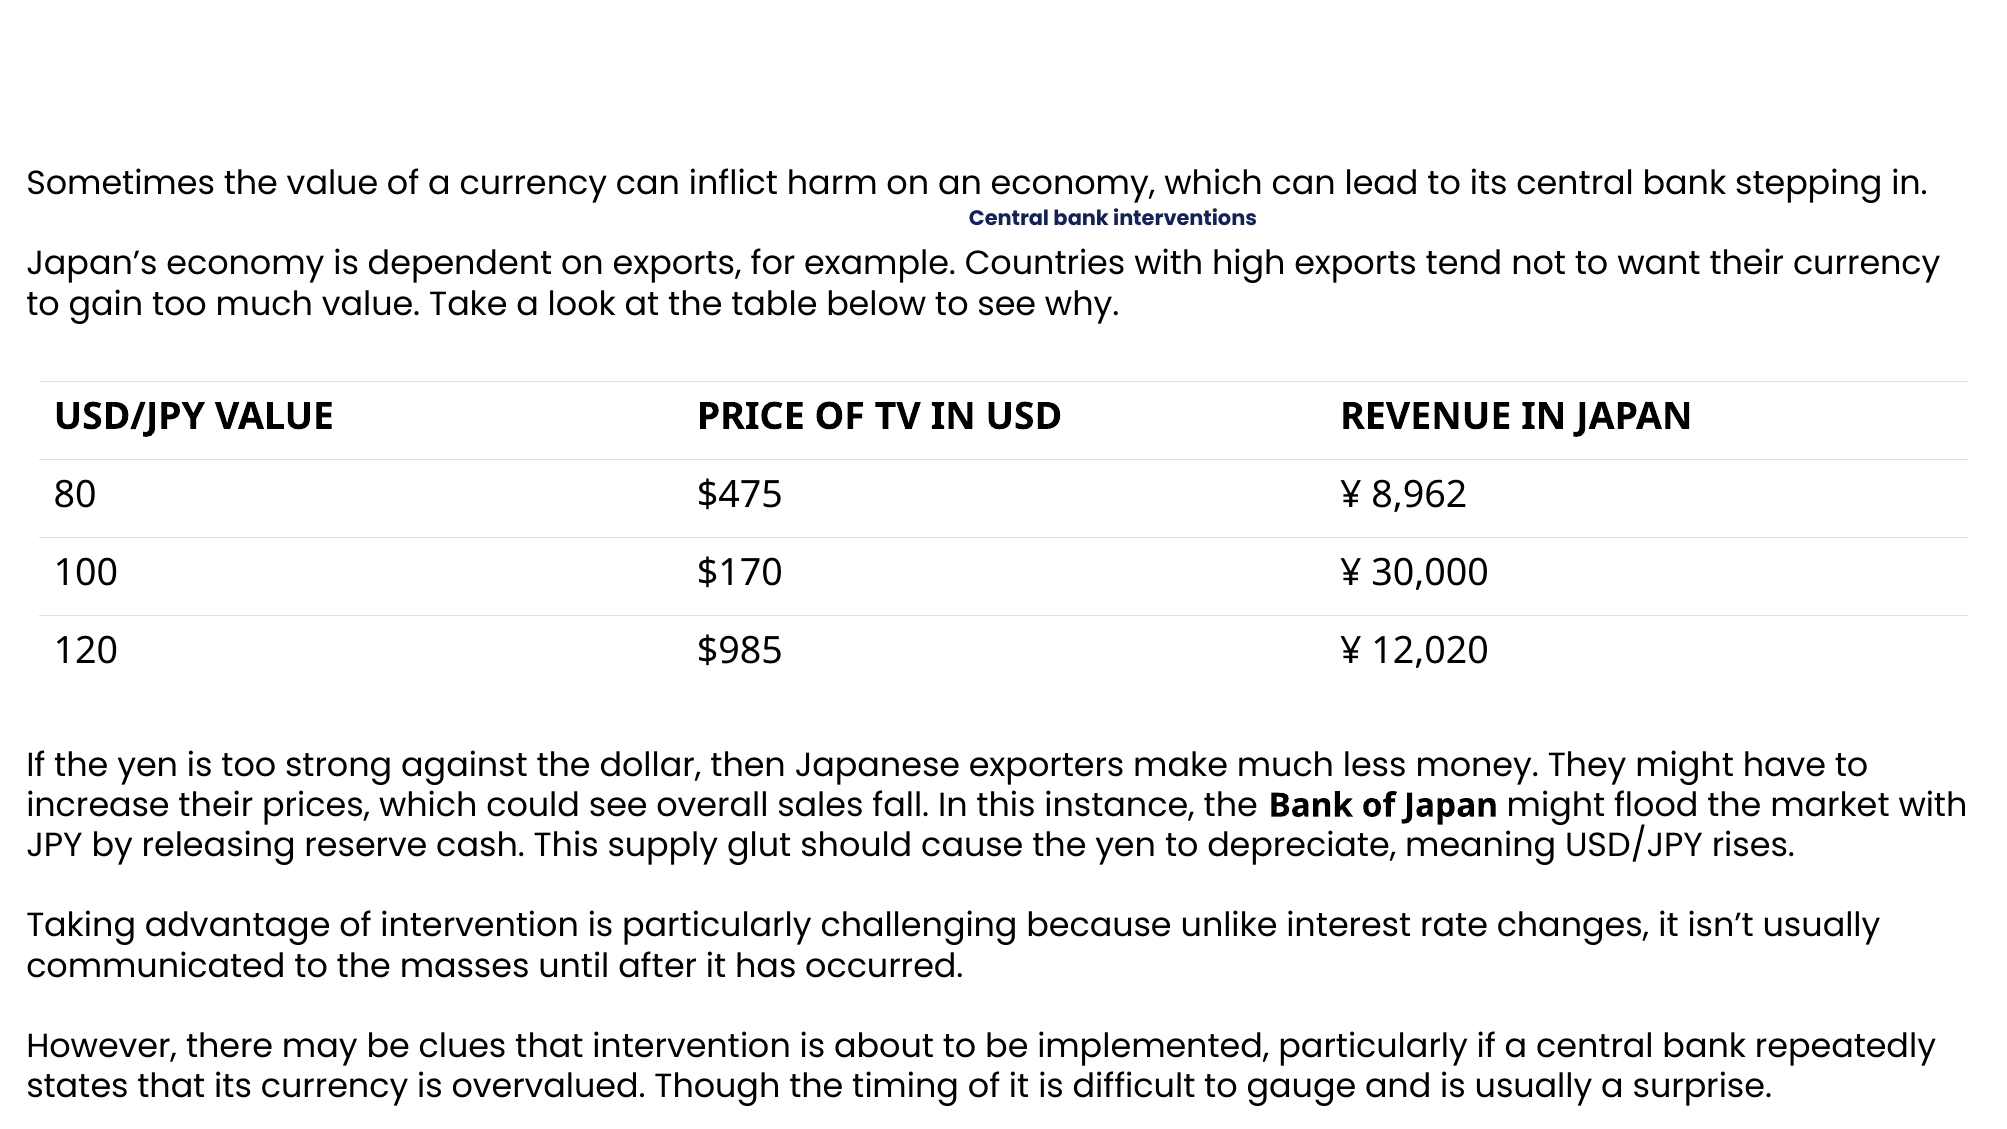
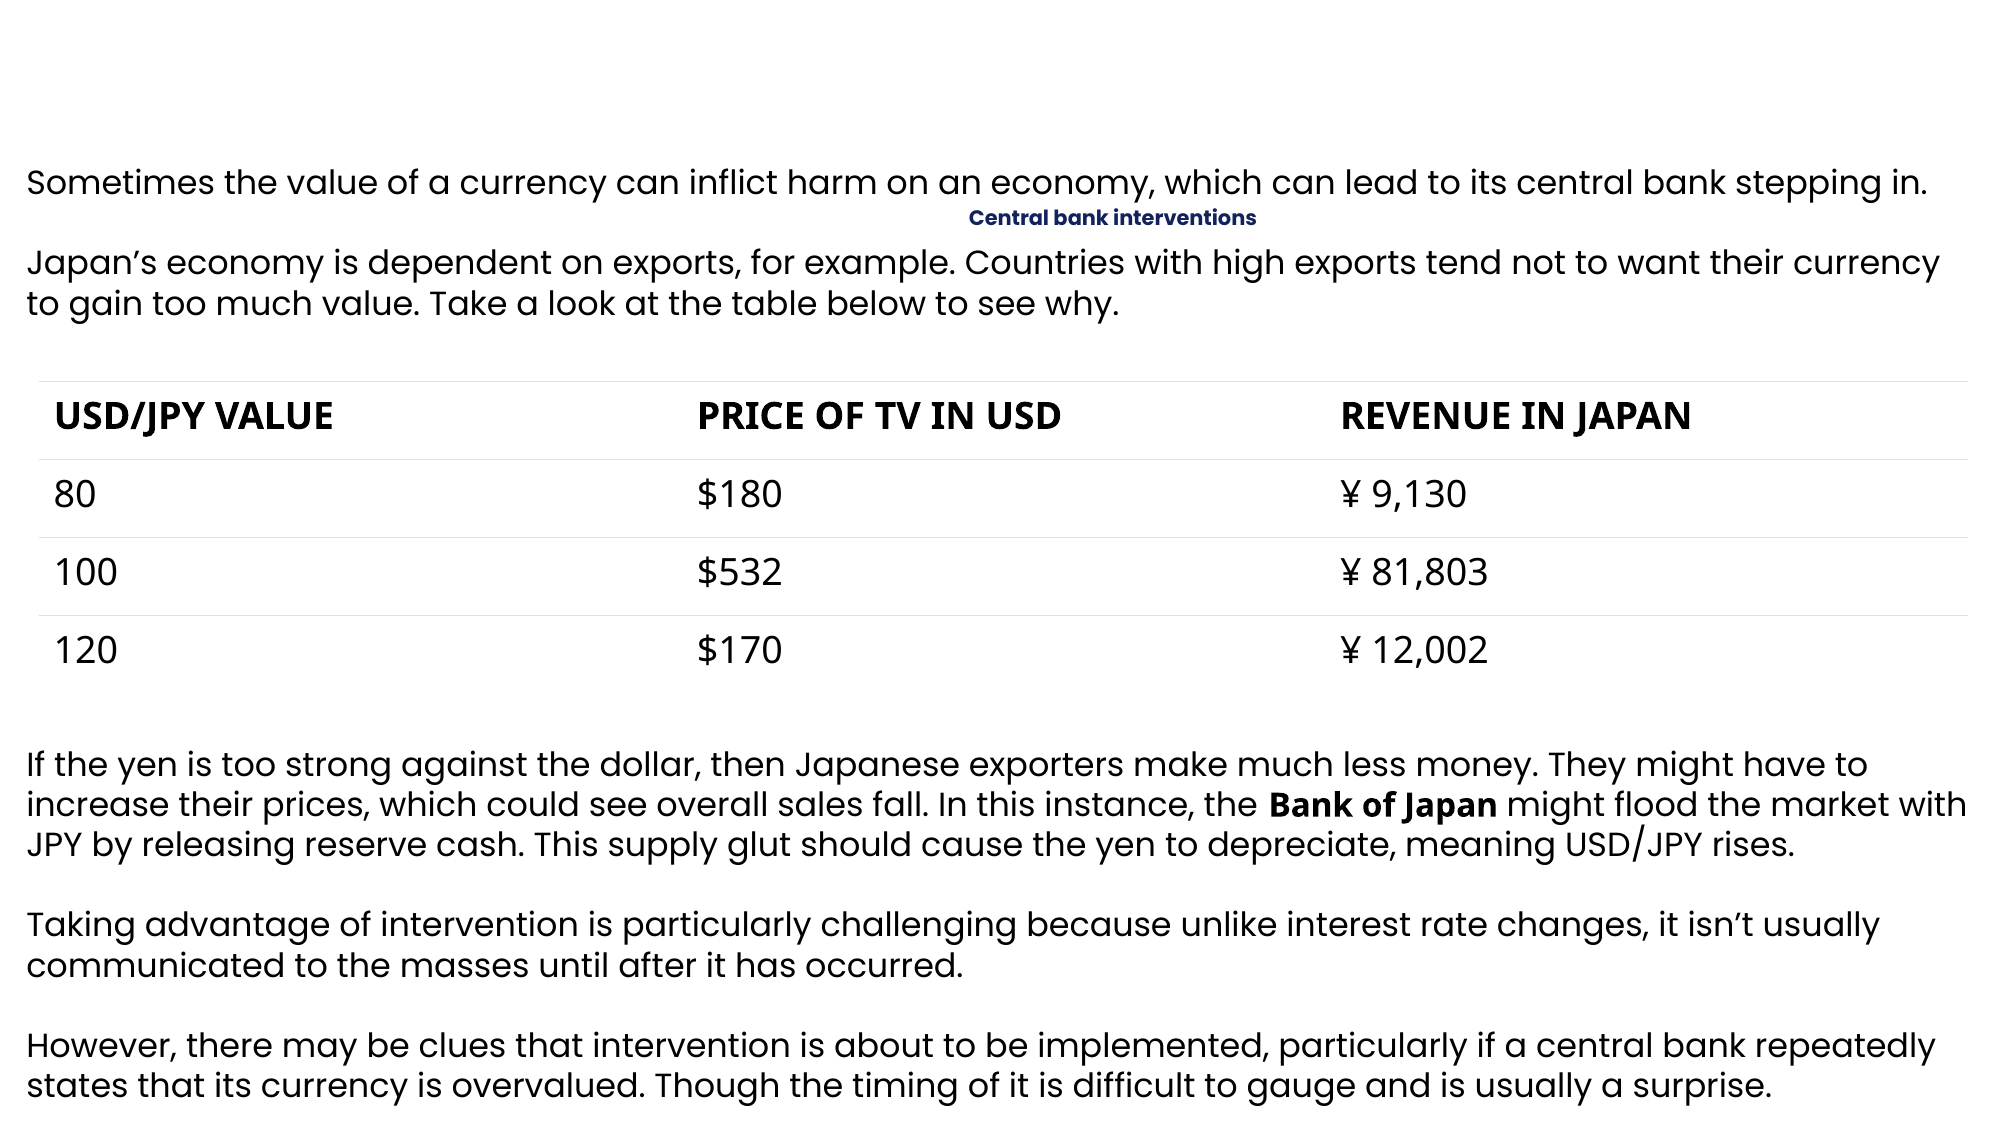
$475: $475 -> $180
8,962: 8,962 -> 9,130
$170: $170 -> $532
30,000: 30,000 -> 81,803
$985: $985 -> $170
12,020: 12,020 -> 12,002
